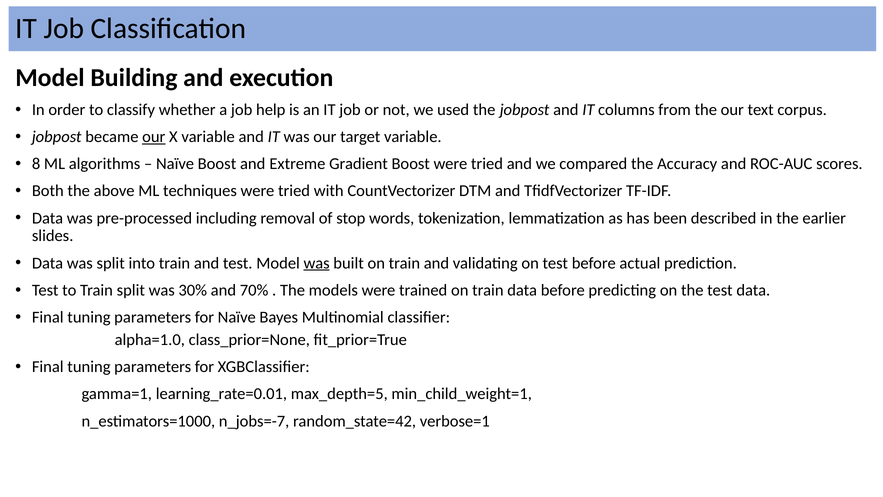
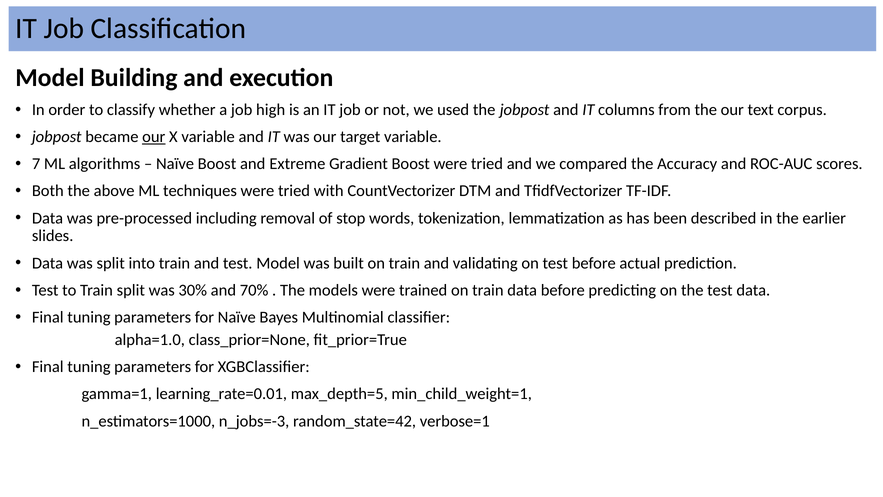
help: help -> high
8: 8 -> 7
was at (317, 263) underline: present -> none
n_jobs=-7: n_jobs=-7 -> n_jobs=-3
